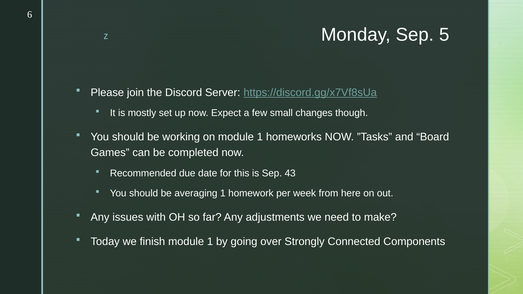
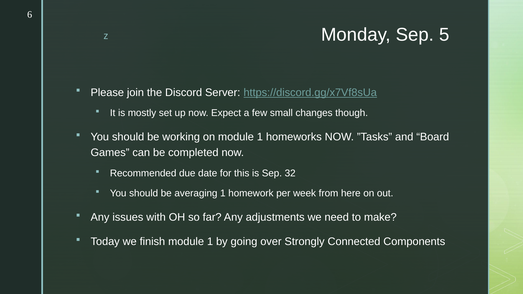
43: 43 -> 32
